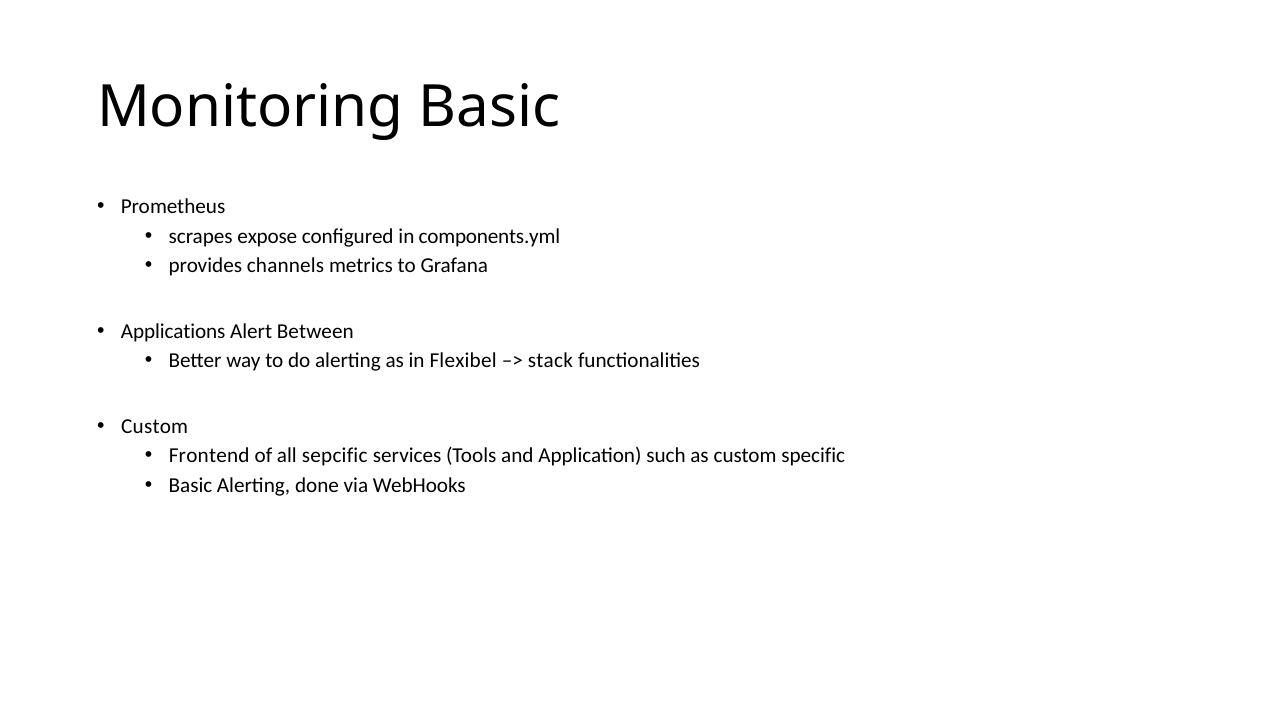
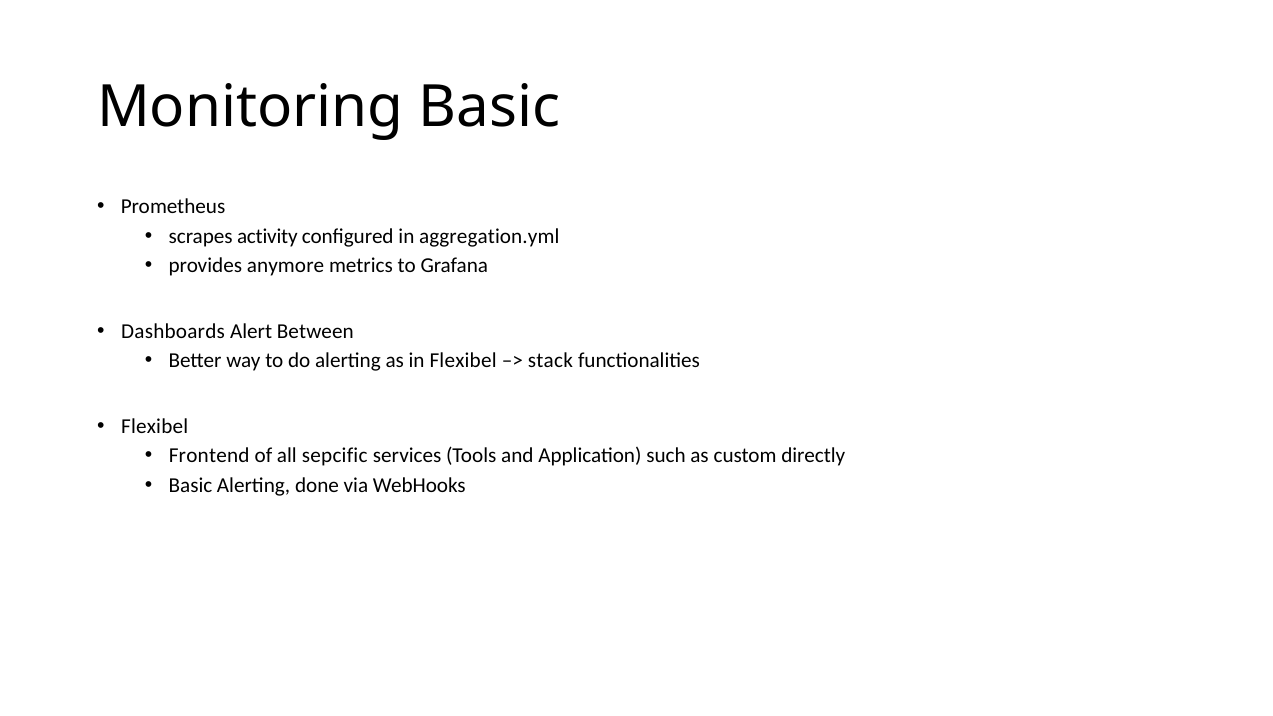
expose: expose -> activity
components.yml: components.yml -> aggregation.yml
channels: channels -> anymore
Applications: Applications -> Dashboards
Custom at (155, 426): Custom -> Flexibel
specific: specific -> directly
